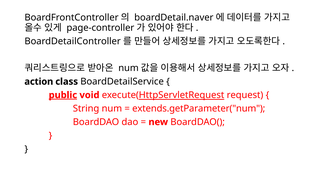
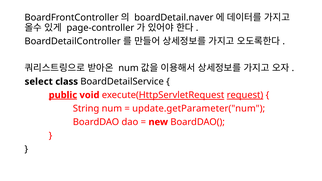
action: action -> select
request underline: none -> present
extends.getParameter("num: extends.getParameter("num -> update.getParameter("num
